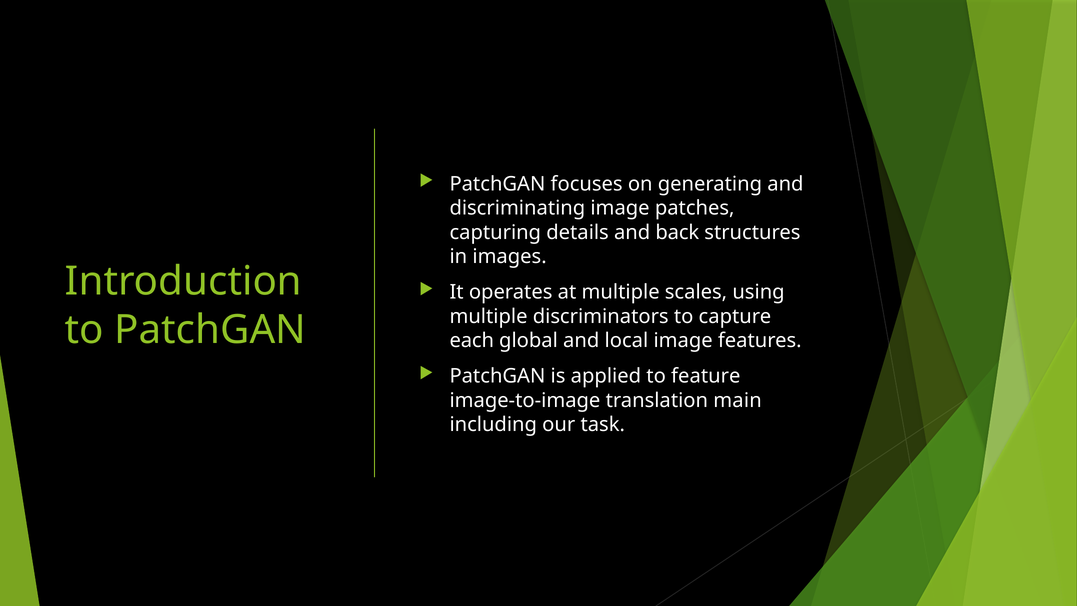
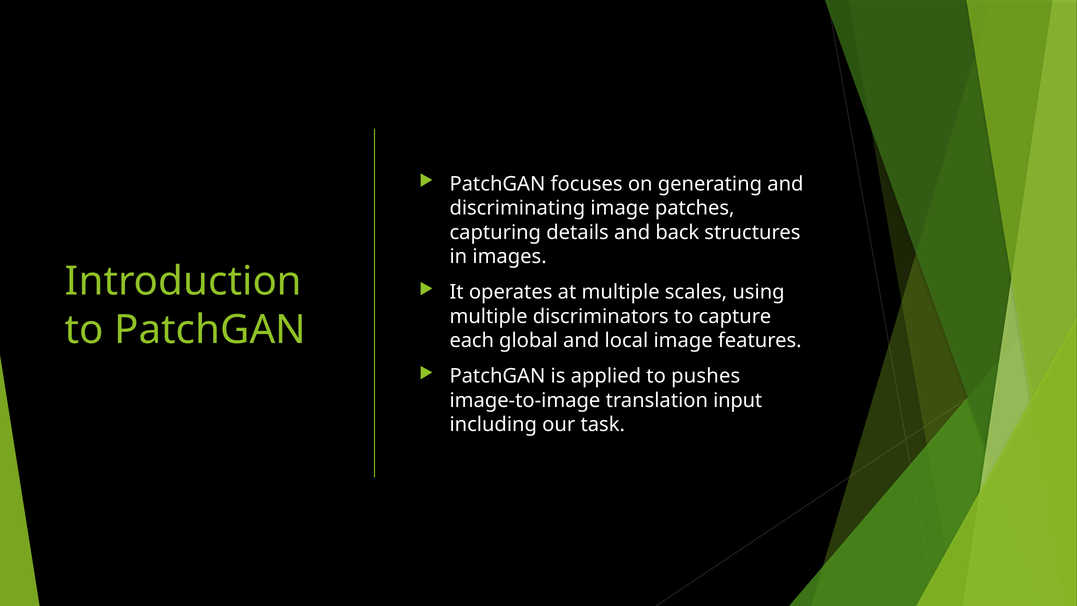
feature: feature -> pushes
main: main -> input
